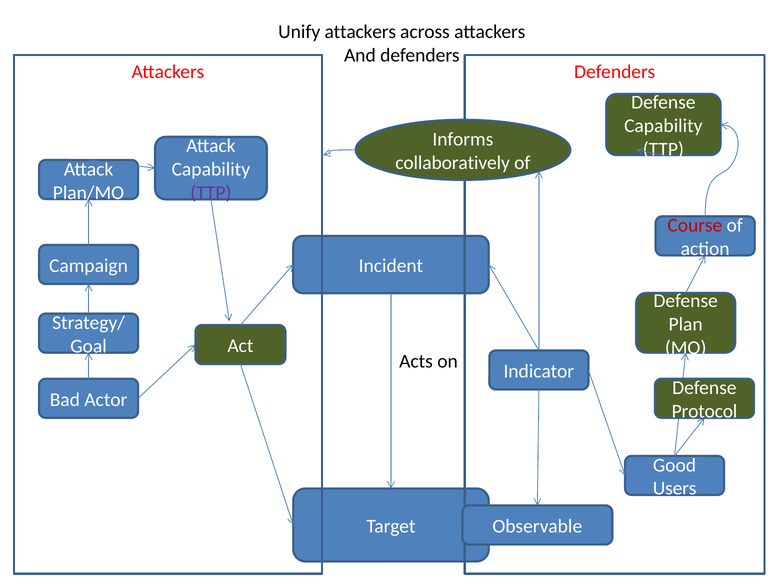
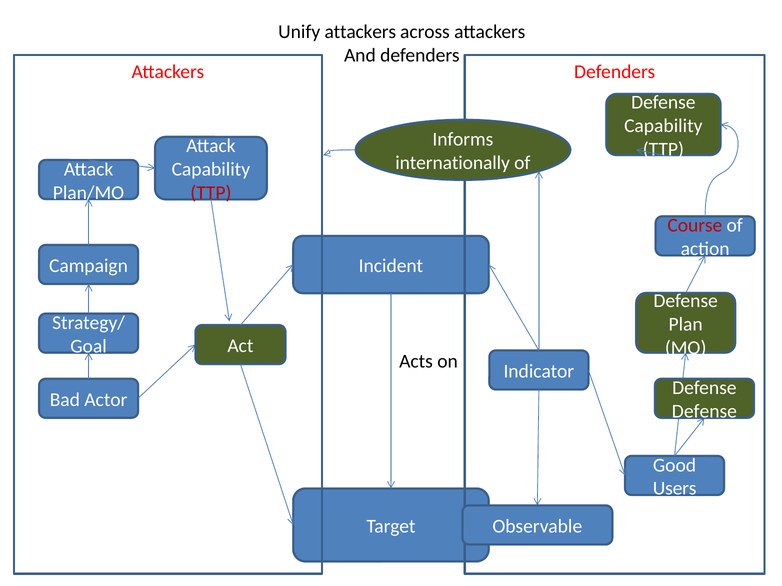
collaboratively: collaboratively -> internationally
TTP at (211, 193) colour: purple -> red
Protocol at (705, 412): Protocol -> Defense
